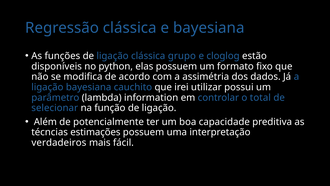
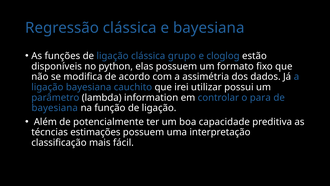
total: total -> para
selecionar at (55, 108): selecionar -> bayesiana
verdadeiros: verdadeiros -> classificação
